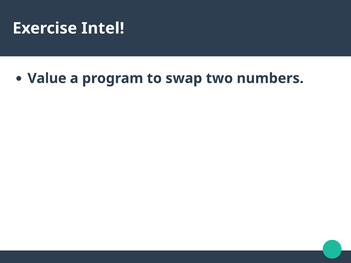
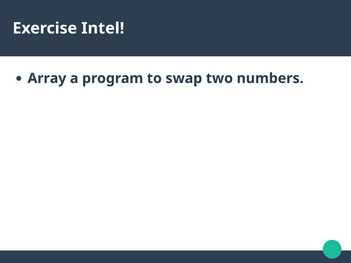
Value: Value -> Array
